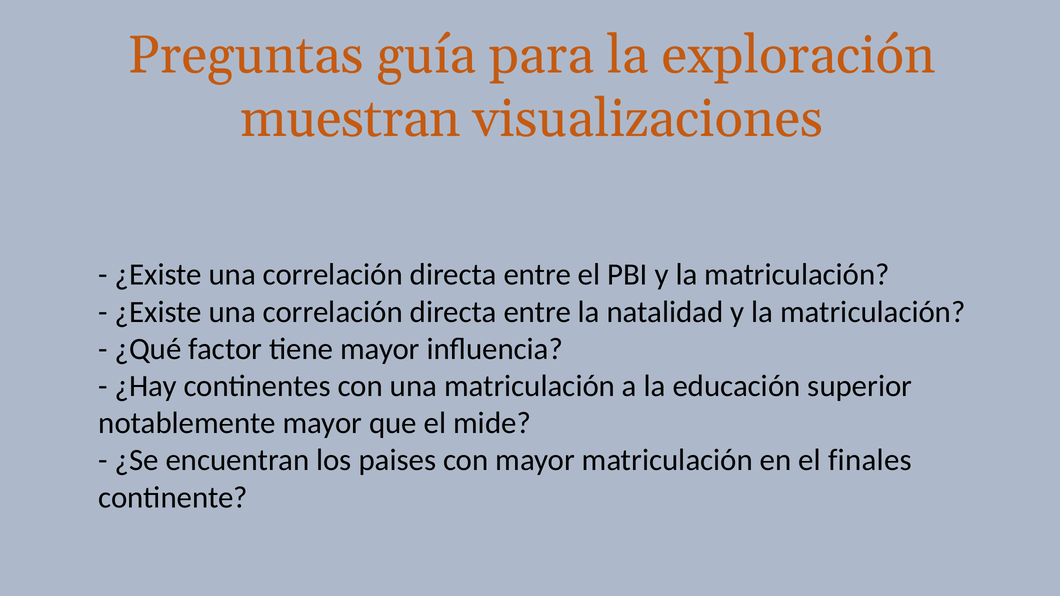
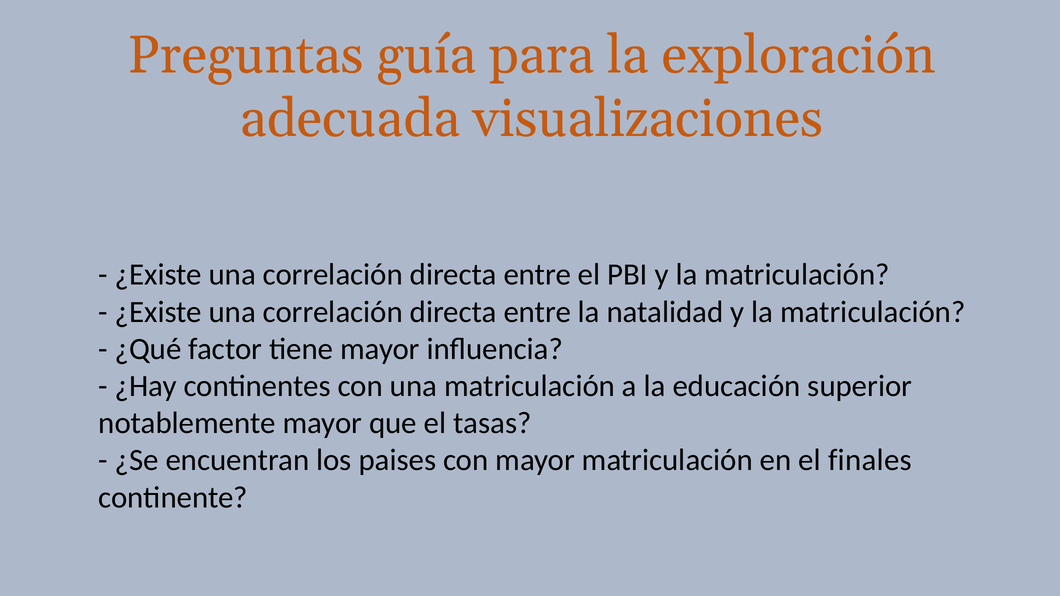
muestran: muestran -> adecuada
mide: mide -> tasas
